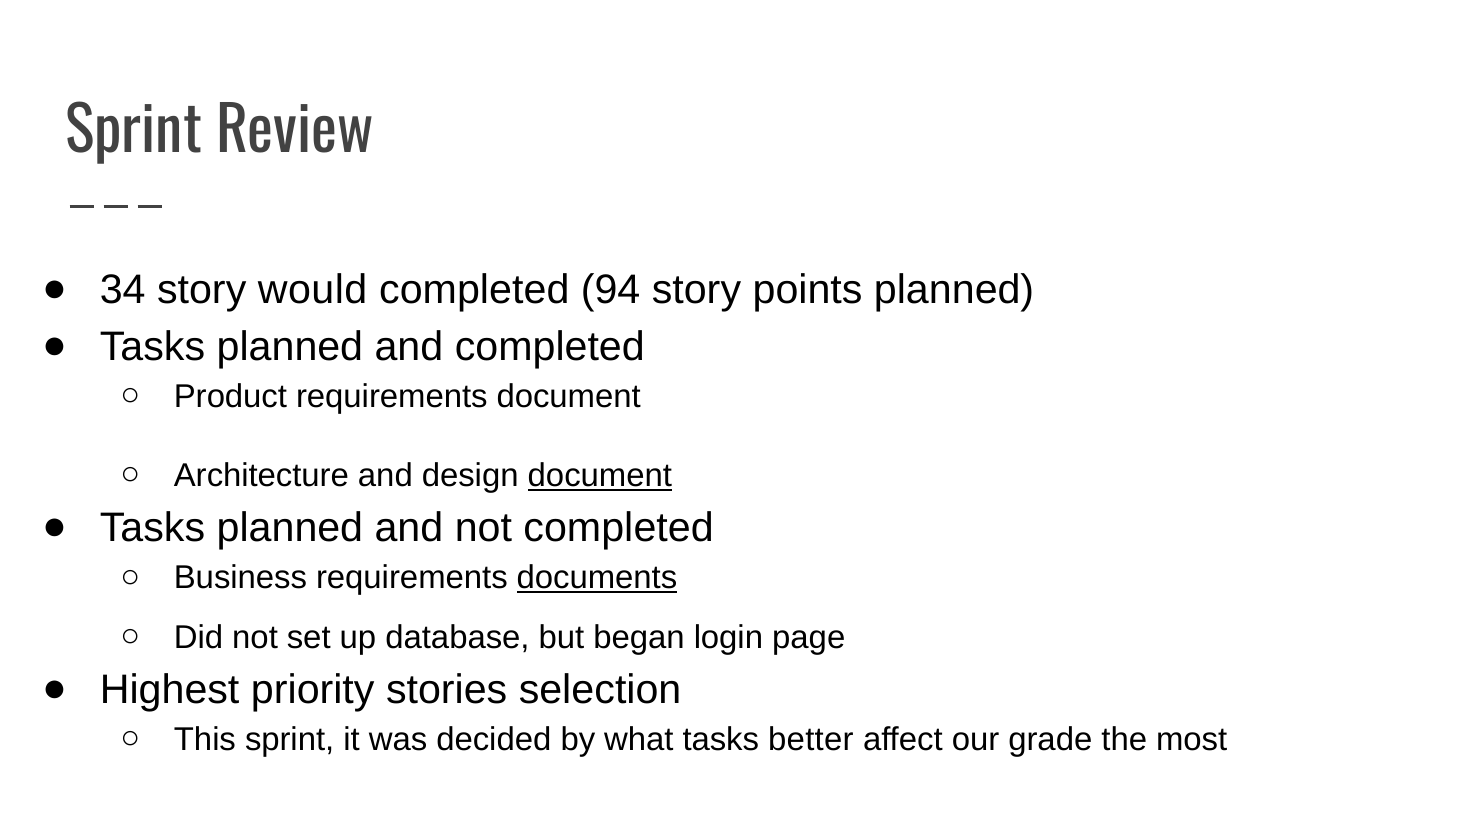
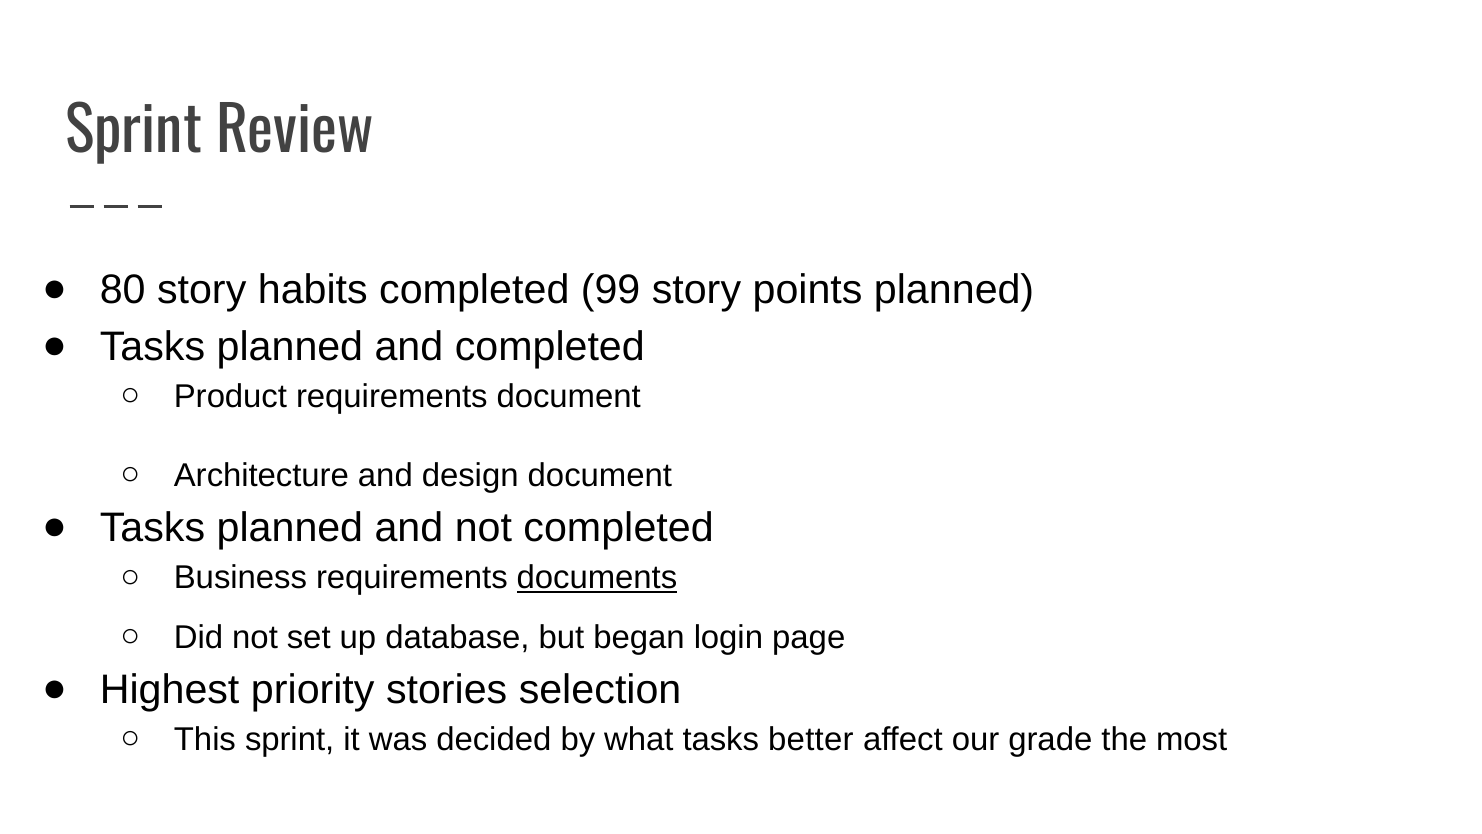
34: 34 -> 80
would: would -> habits
94: 94 -> 99
document at (600, 476) underline: present -> none
